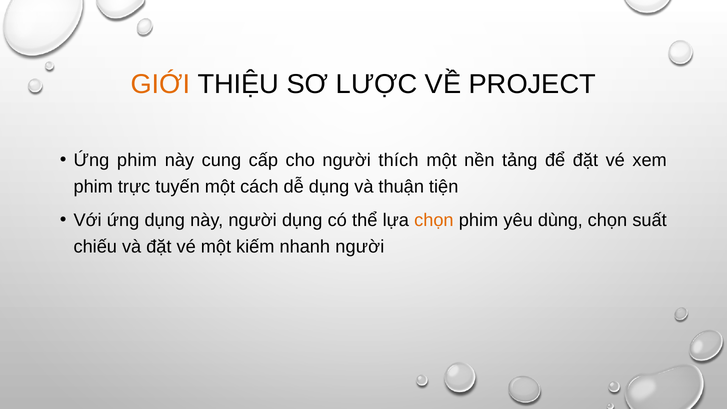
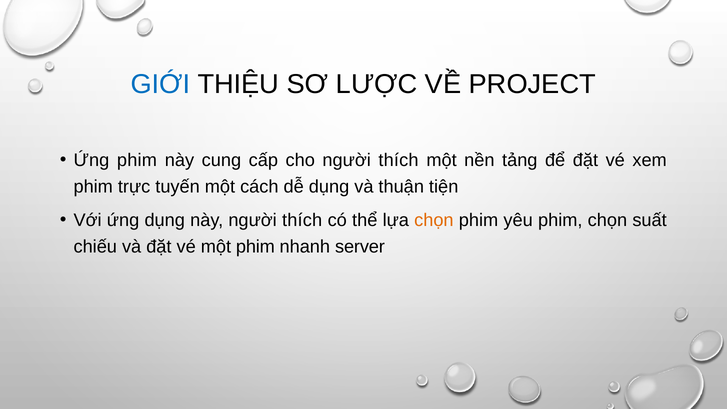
GIỚI colour: orange -> blue
này người dụng: dụng -> thích
yêu dùng: dùng -> phim
một kiếm: kiếm -> phim
nhanh người: người -> server
